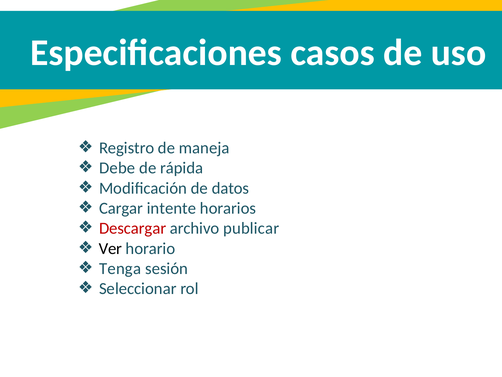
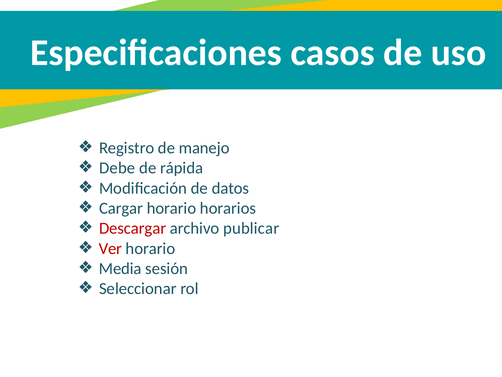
maneja: maneja -> manejo
Cargar intente: intente -> horario
Ver colour: black -> red
Tenga: Tenga -> Media
